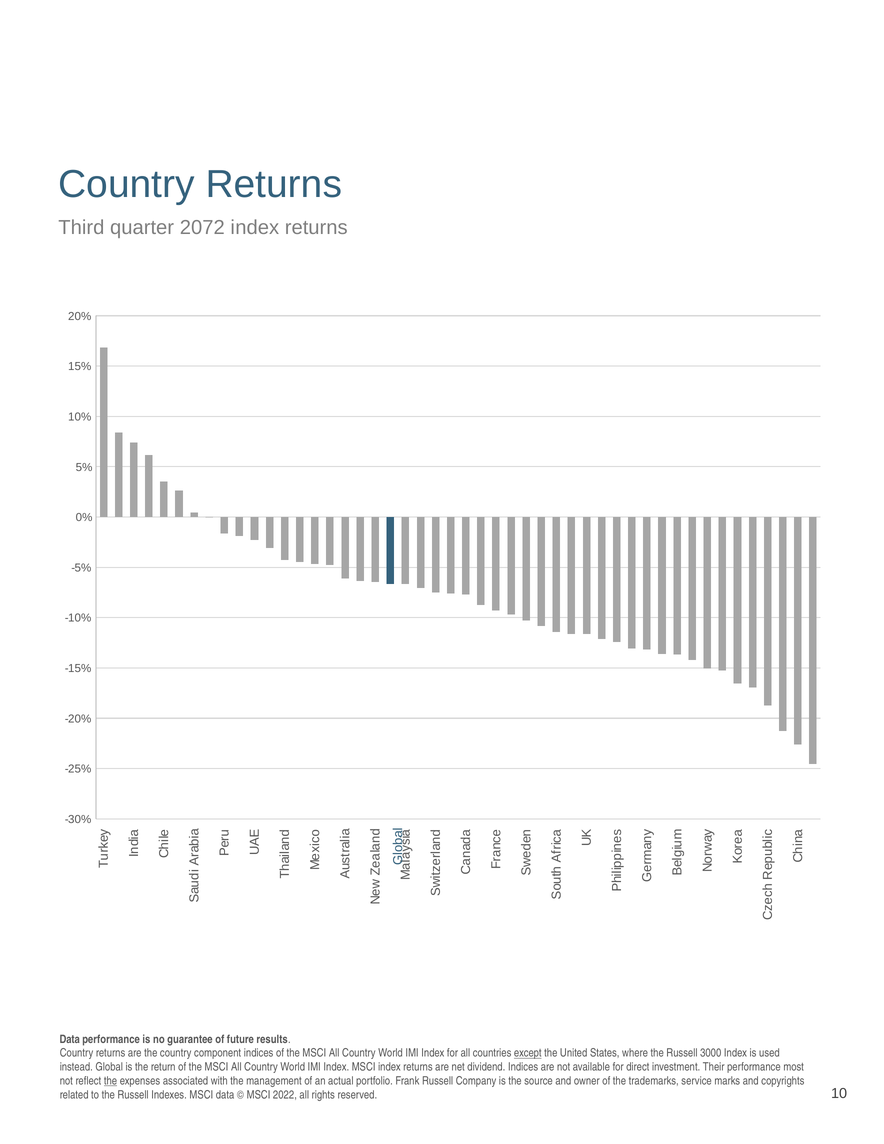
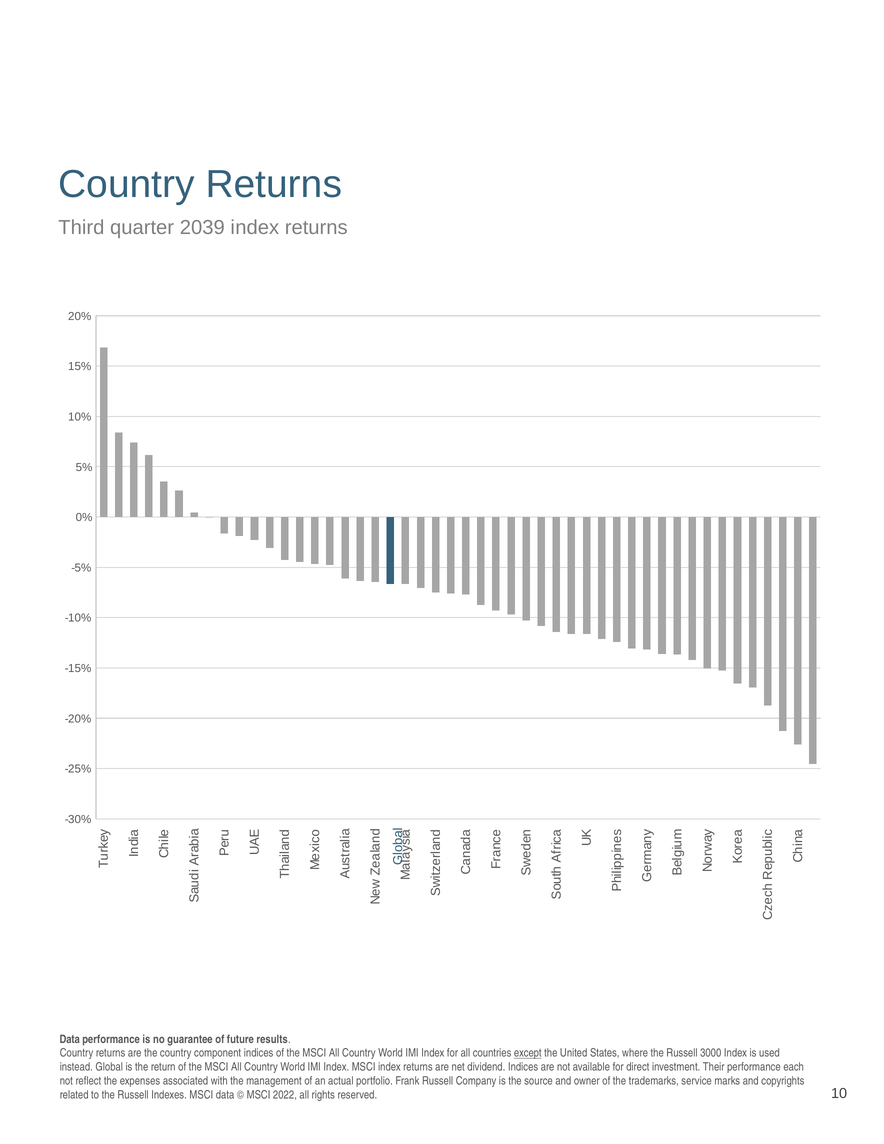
2072: 2072 -> 2039
most: most -> each
the at (111, 1081) underline: present -> none
